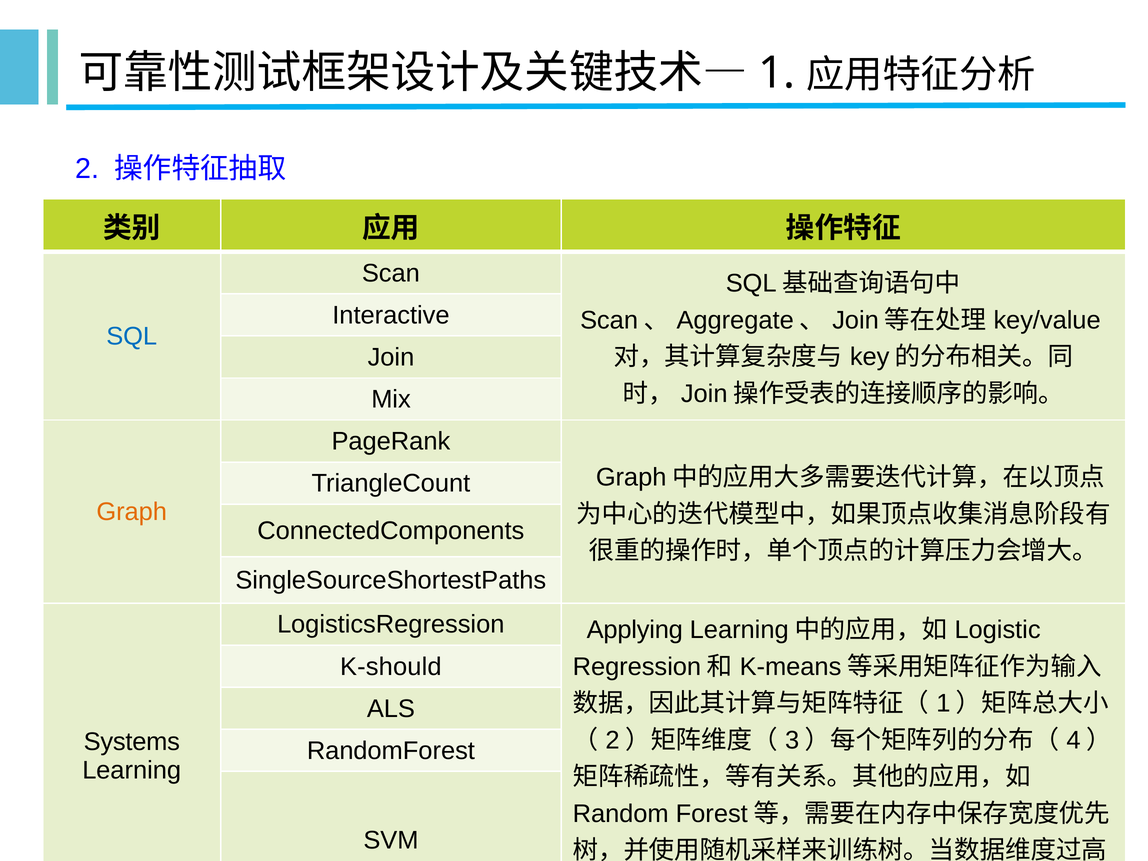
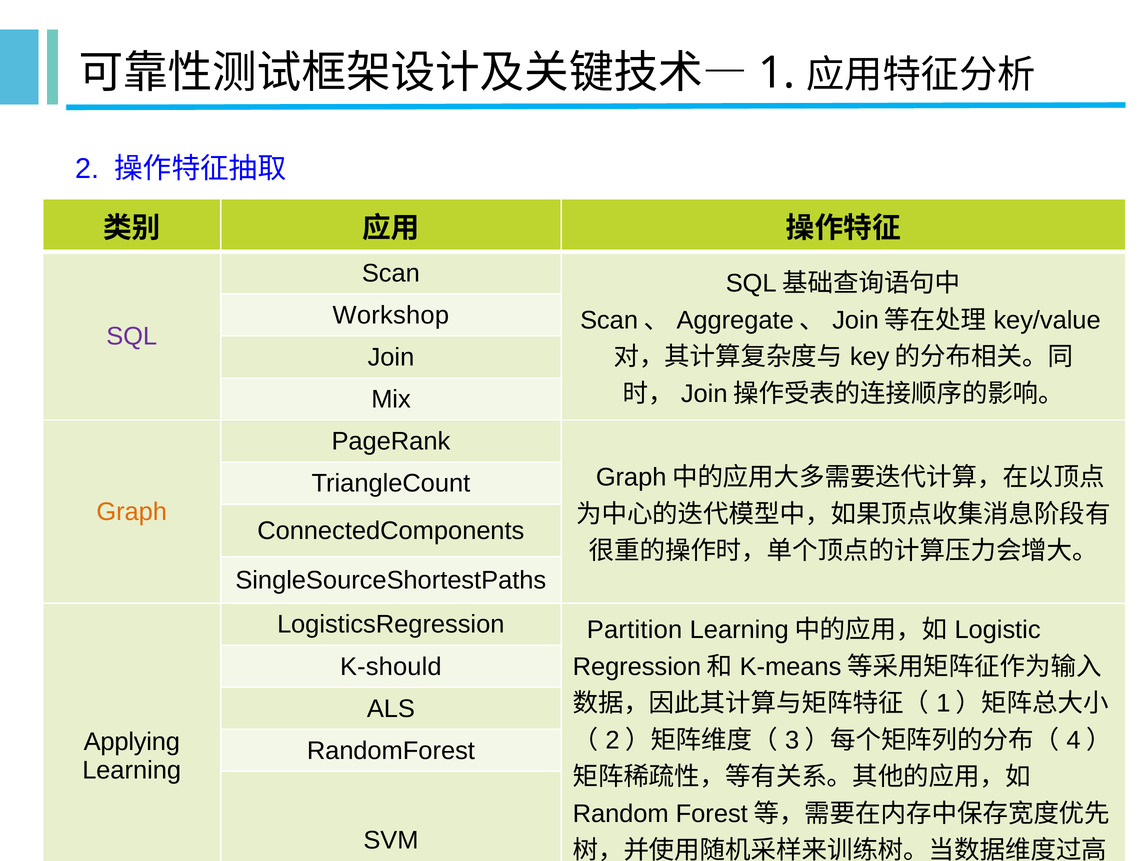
Interactive: Interactive -> Workshop
SQL colour: blue -> purple
Applying: Applying -> Partition
Systems: Systems -> Applying
